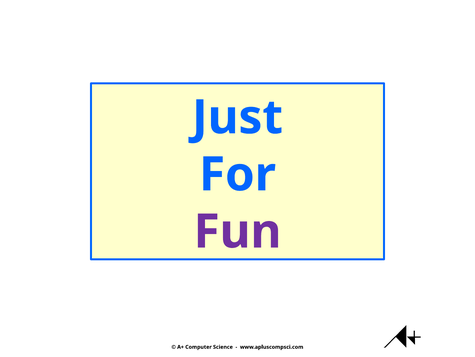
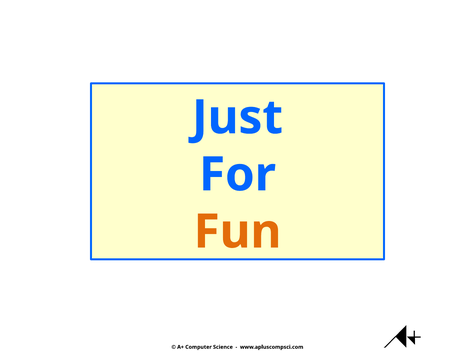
Fun colour: purple -> orange
